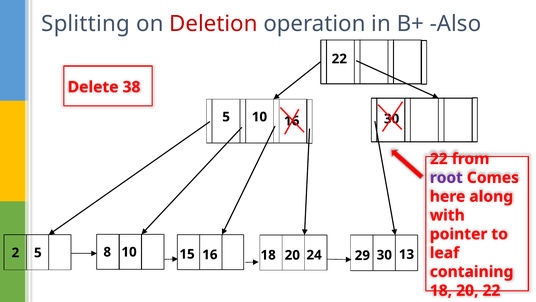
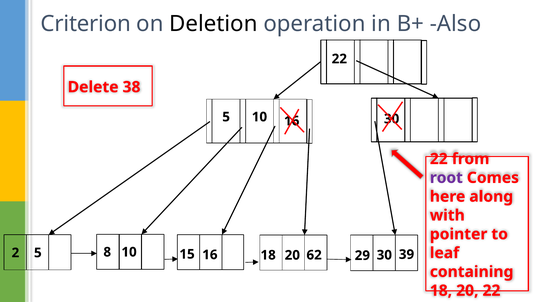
Splitting: Splitting -> Criterion
Deletion colour: red -> black
24: 24 -> 62
13: 13 -> 39
